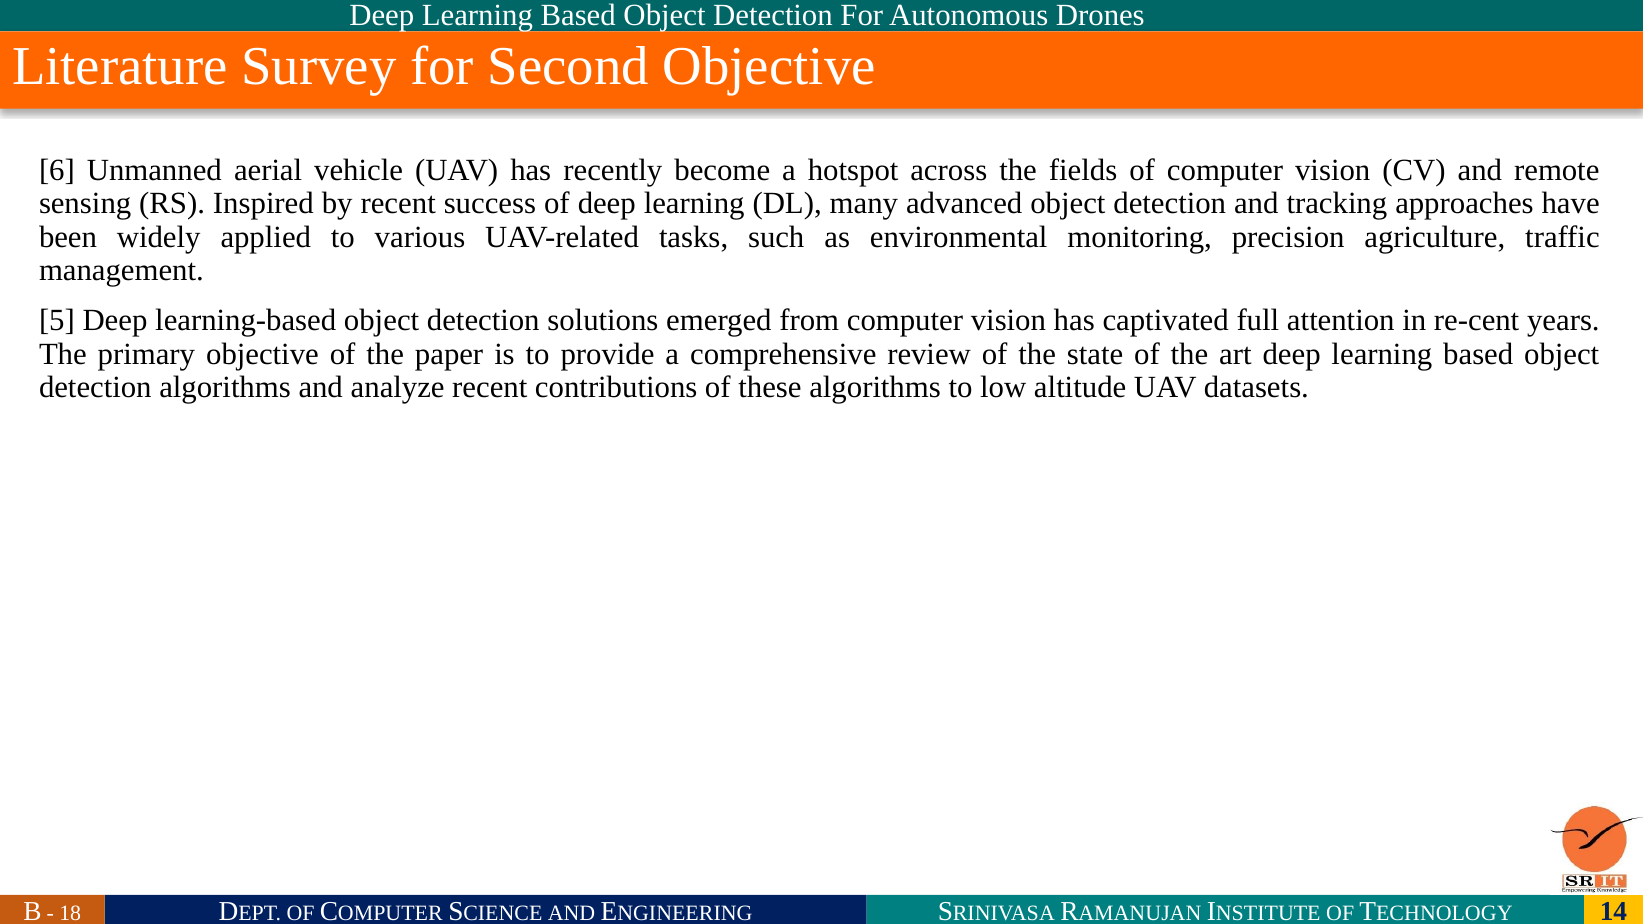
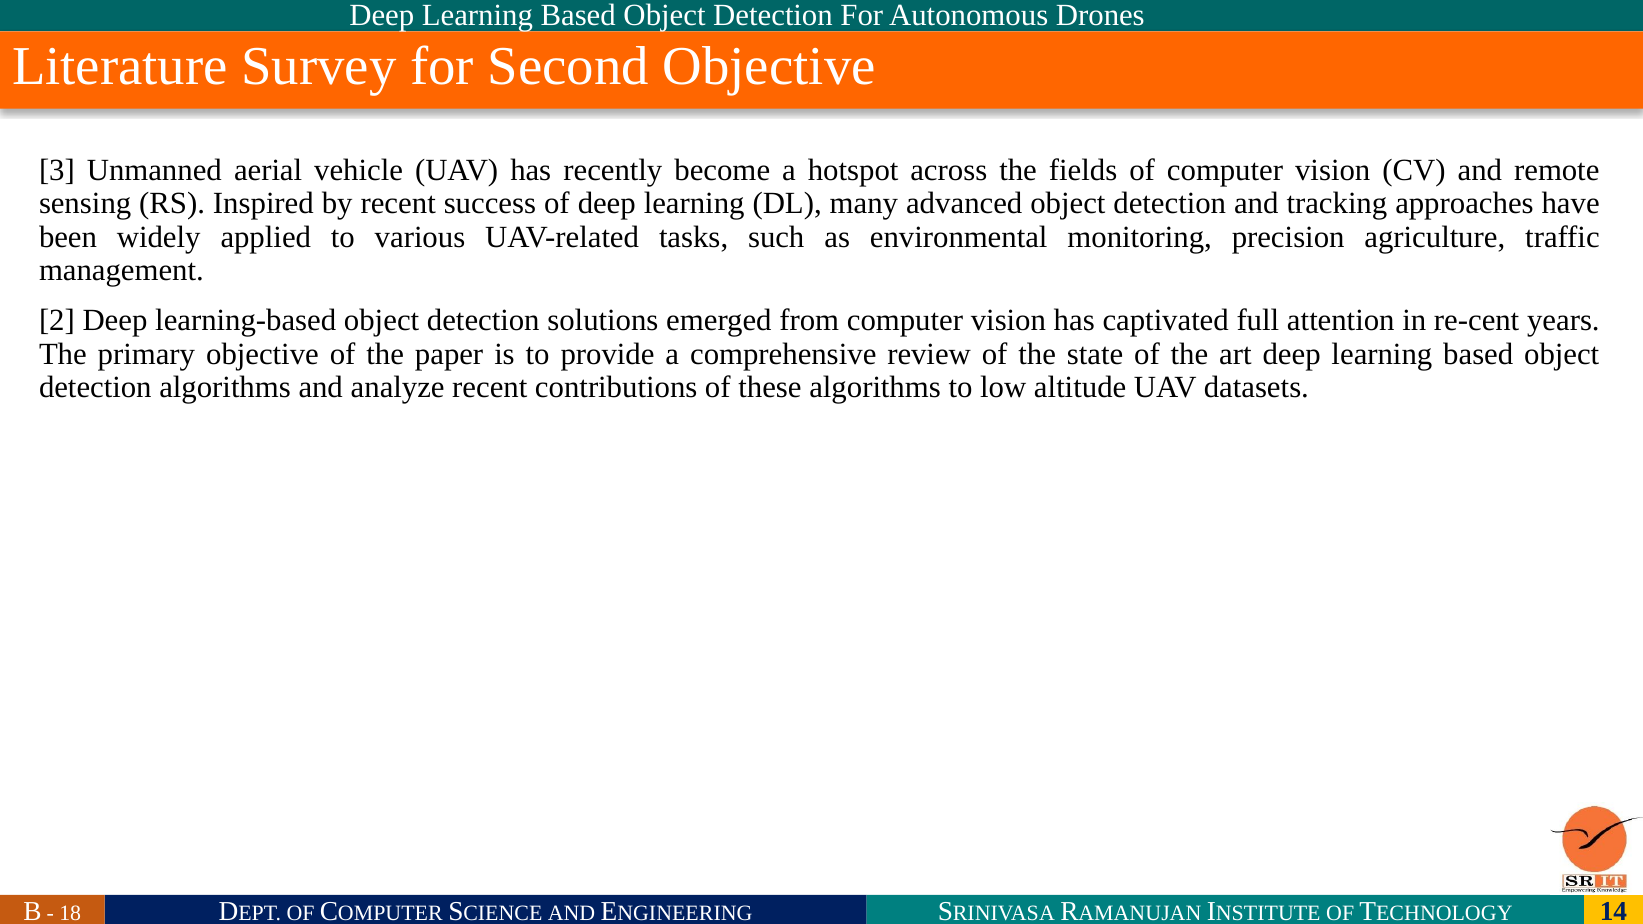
6: 6 -> 3
5: 5 -> 2
